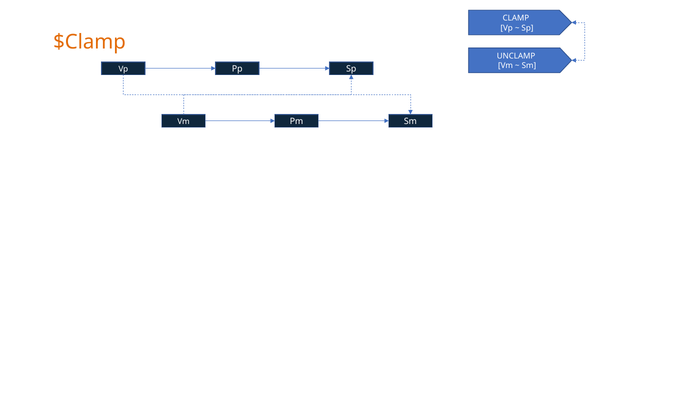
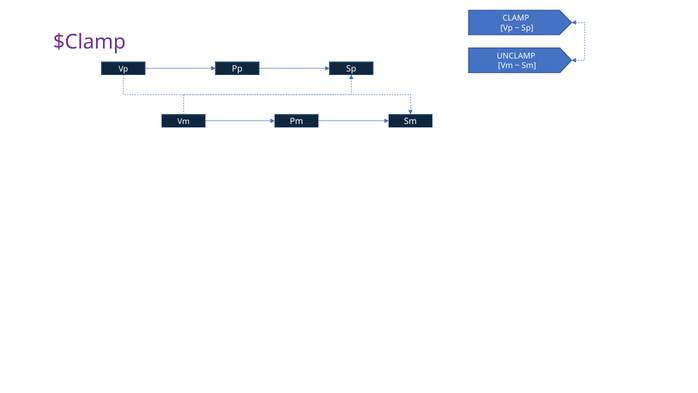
$Clamp colour: orange -> purple
